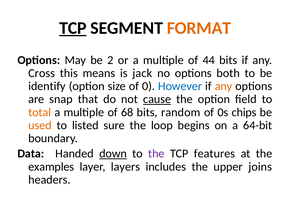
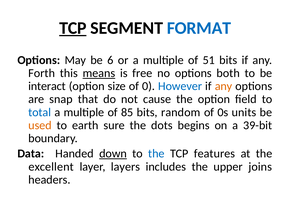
FORMAT colour: orange -> blue
2: 2 -> 6
44: 44 -> 51
Cross: Cross -> Forth
means underline: none -> present
jack: jack -> free
identify: identify -> interact
cause underline: present -> none
total colour: orange -> blue
68: 68 -> 85
chips: chips -> units
listed: listed -> earth
loop: loop -> dots
64-bit: 64-bit -> 39-bit
the at (156, 154) colour: purple -> blue
examples: examples -> excellent
